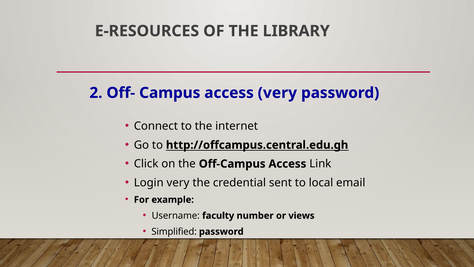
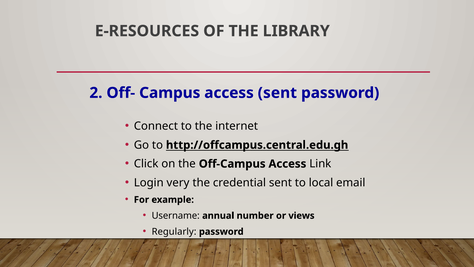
access very: very -> sent
faculty: faculty -> annual
Simplified: Simplified -> Regularly
